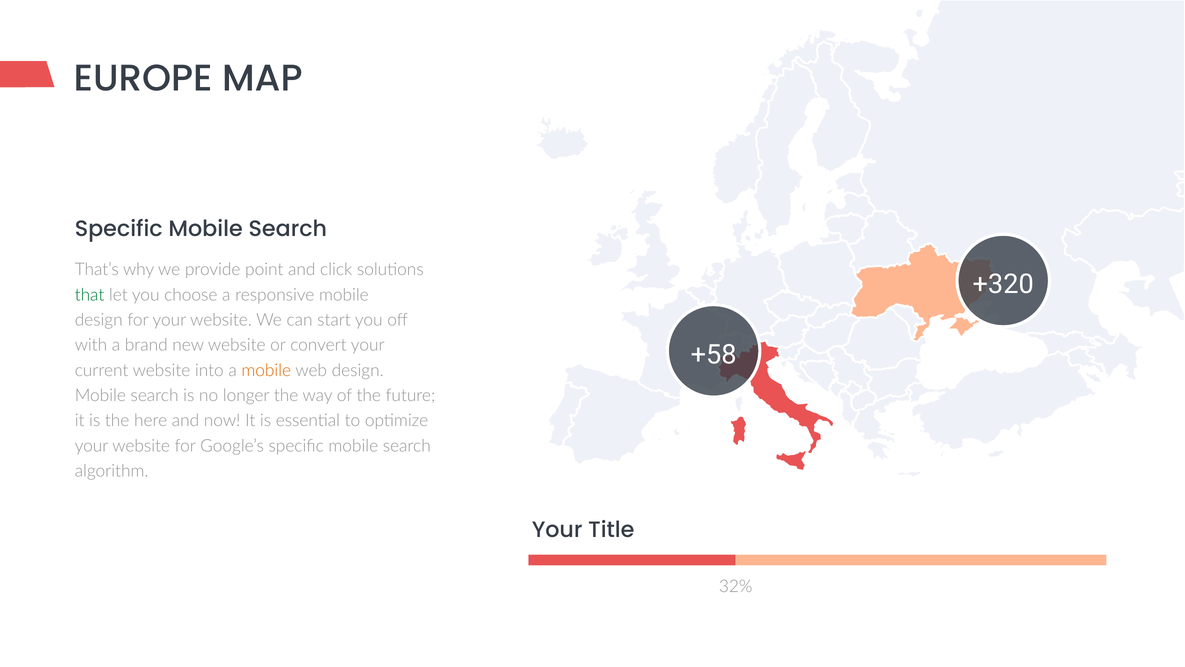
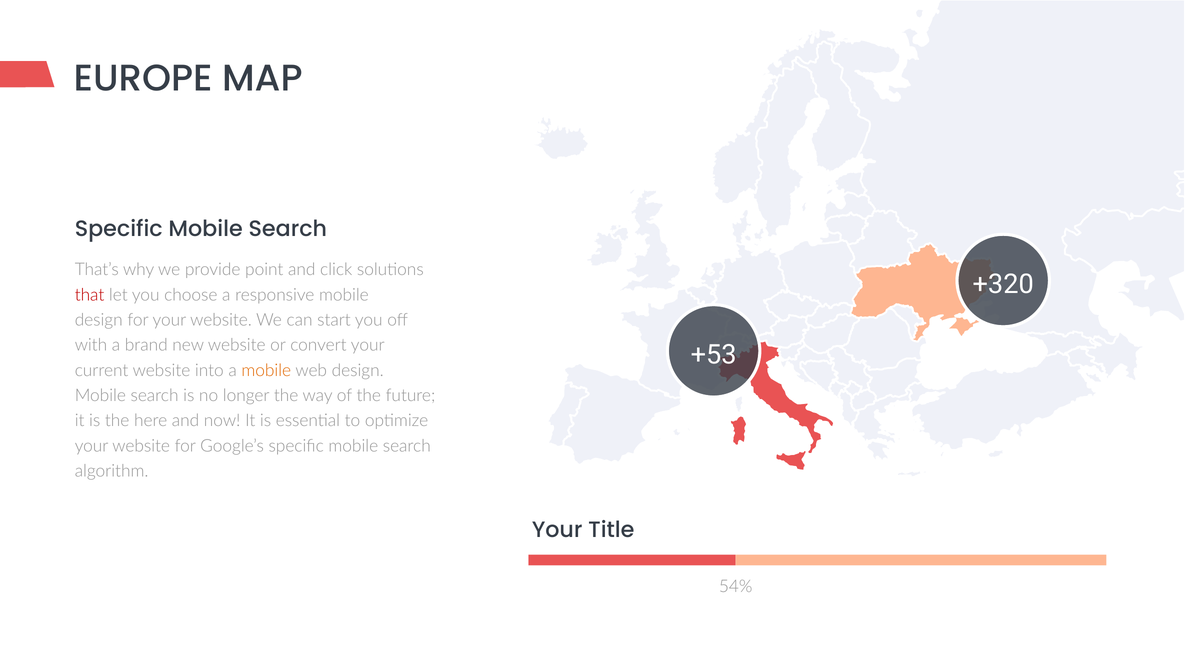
that colour: green -> red
+58: +58 -> +53
32%: 32% -> 54%
